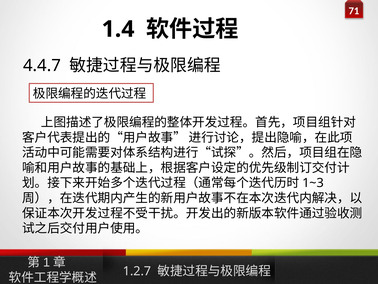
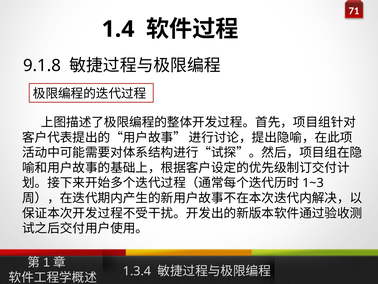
4.4.7: 4.4.7 -> 9.1.8
1.2.7: 1.2.7 -> 1.3.4
